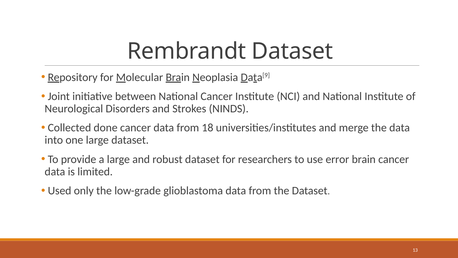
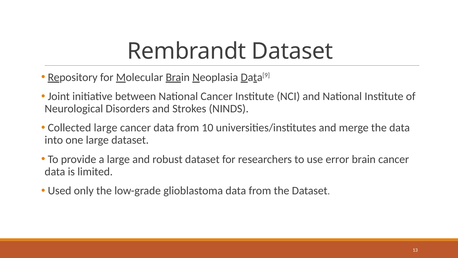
Collected done: done -> large
18: 18 -> 10
